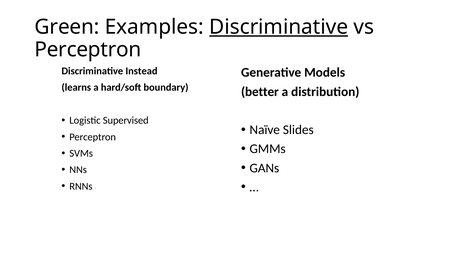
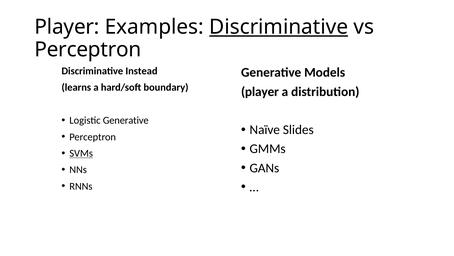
Green at (67, 27): Green -> Player
better at (260, 91): better -> player
Logistic Supervised: Supervised -> Generative
SVMs underline: none -> present
